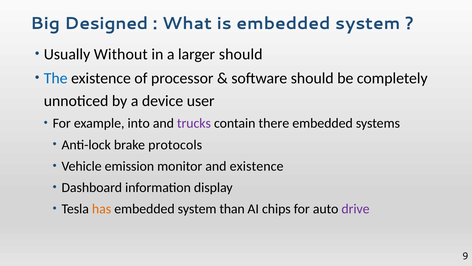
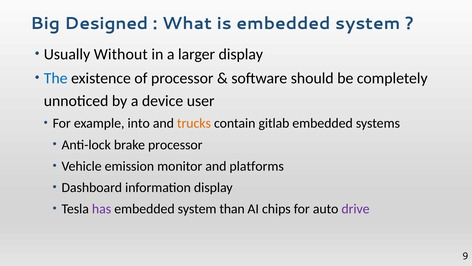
larger should: should -> display
trucks colour: purple -> orange
there: there -> gitlab
brake protocols: protocols -> processor
and existence: existence -> platforms
has colour: orange -> purple
